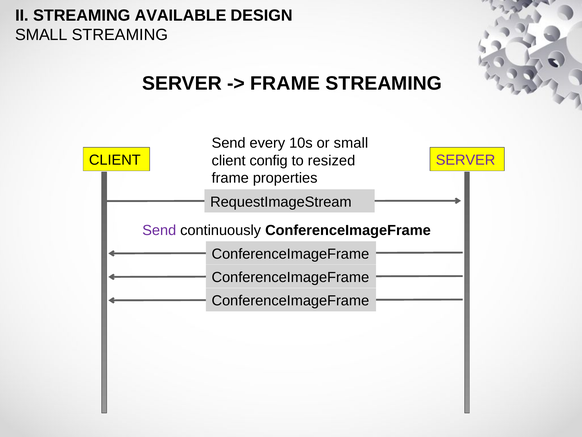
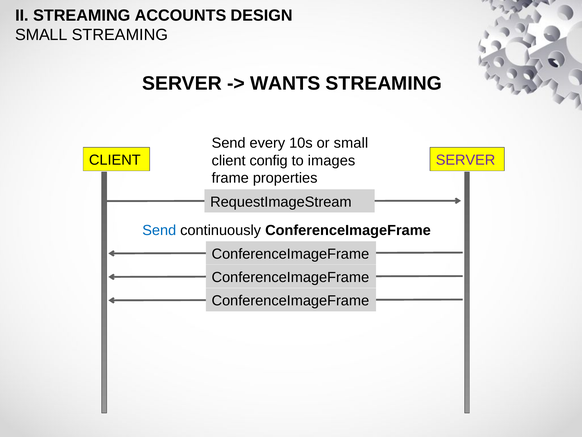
AVAILABLE: AVAILABLE -> ACCOUNTS
FRAME at (285, 83): FRAME -> WANTS
resized: resized -> images
Send at (159, 230) colour: purple -> blue
